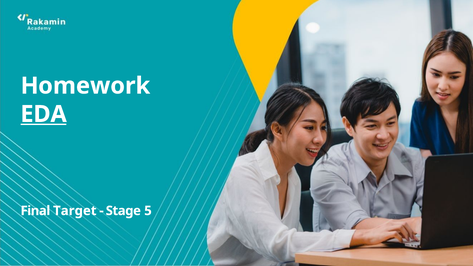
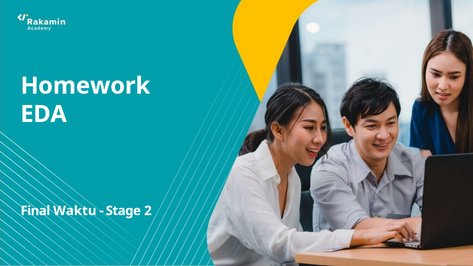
EDA underline: present -> none
Target: Target -> Waktu
5: 5 -> 2
